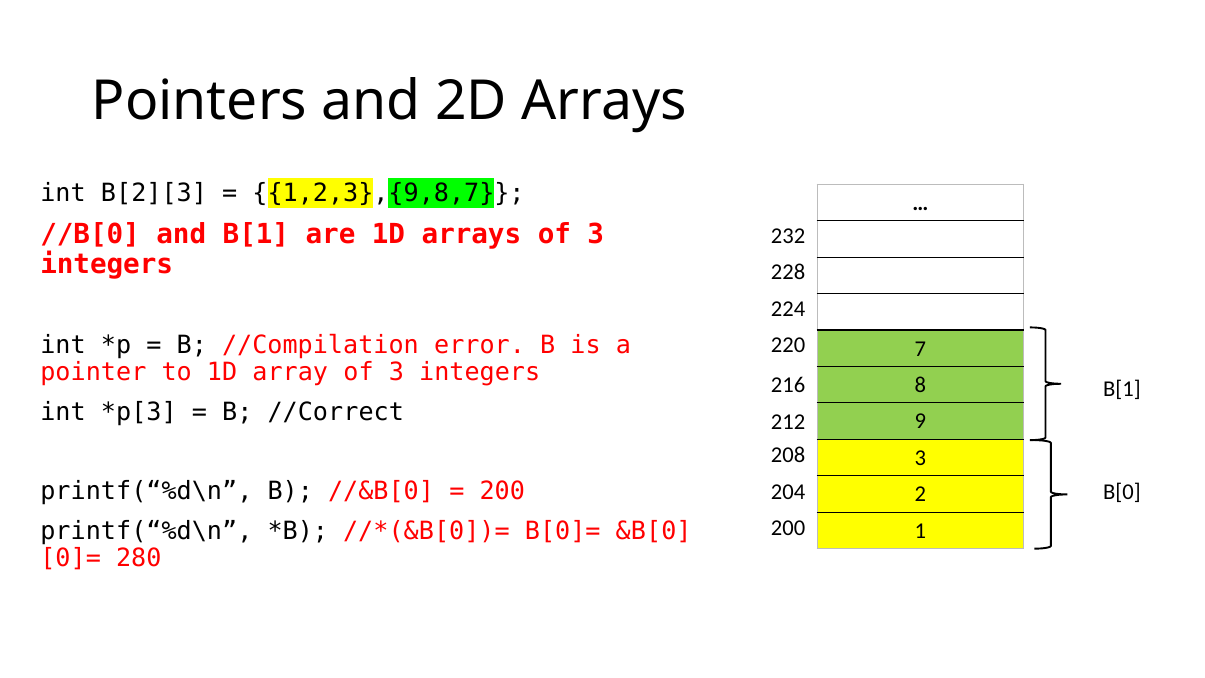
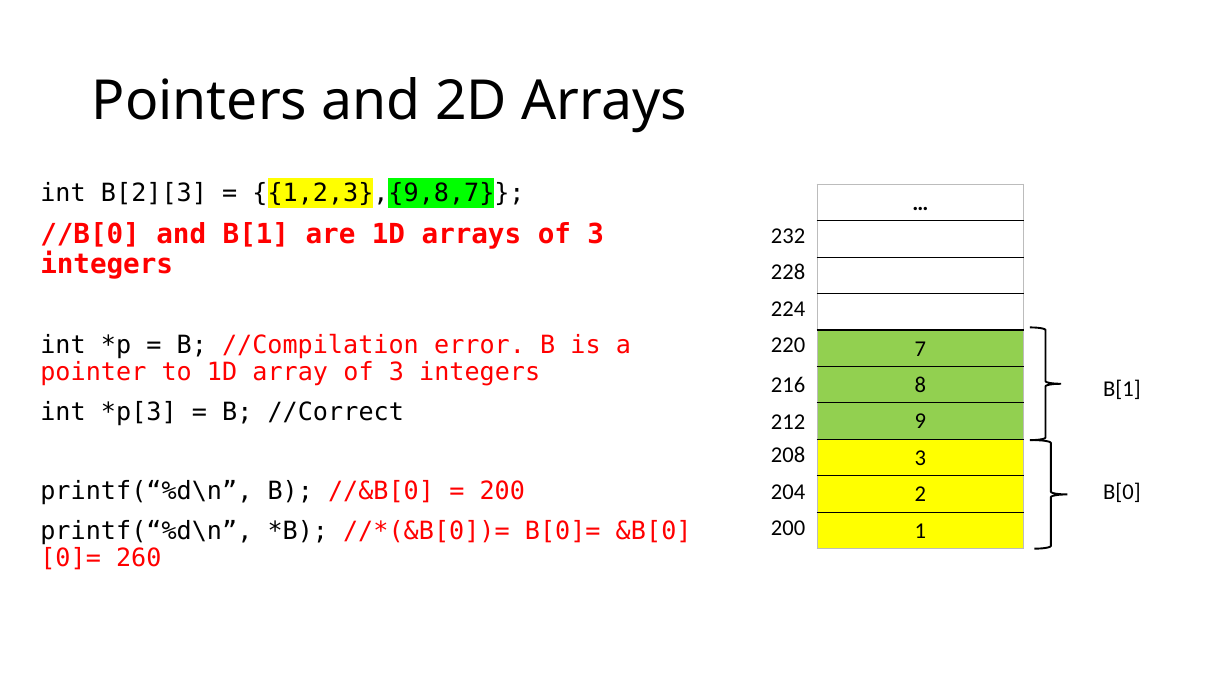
280: 280 -> 260
